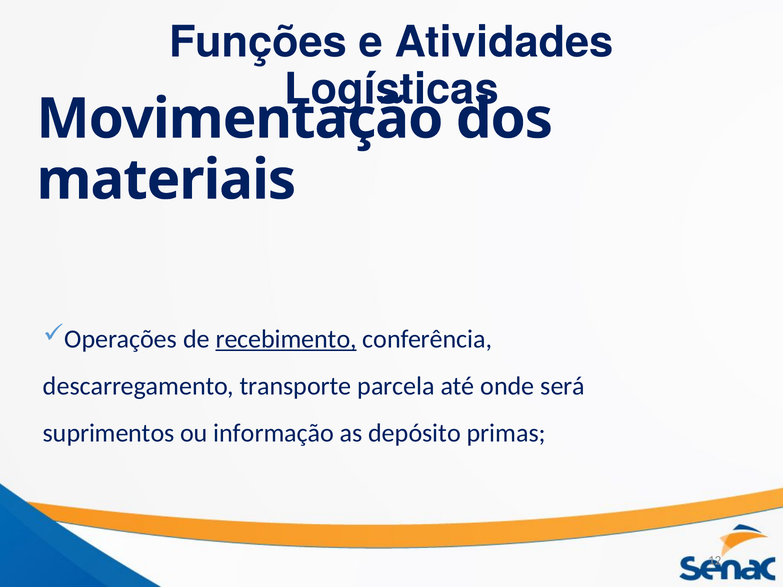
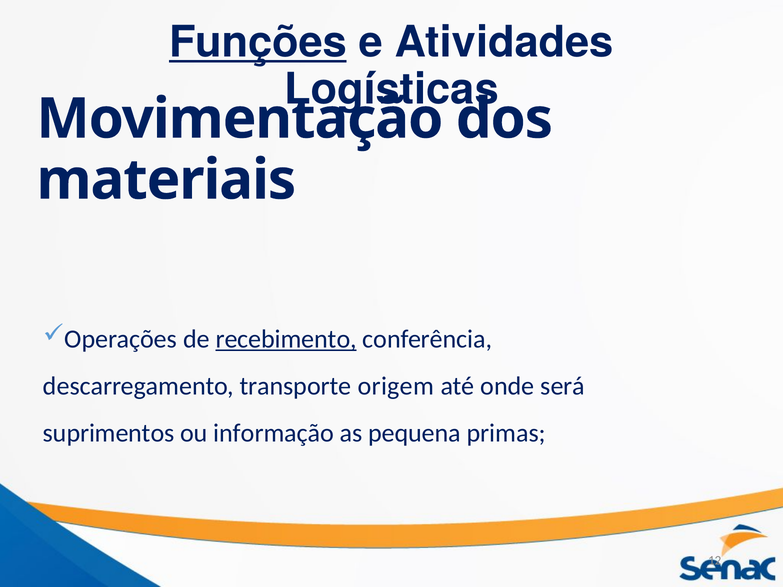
Funções underline: none -> present
parcela: parcela -> origem
depósito: depósito -> pequena
